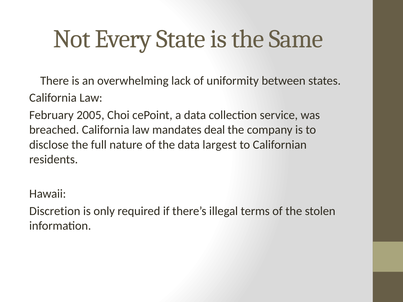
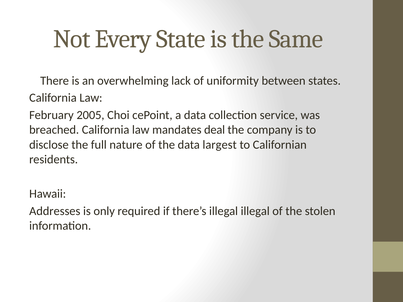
Discretion: Discretion -> Addresses
illegal terms: terms -> illegal
